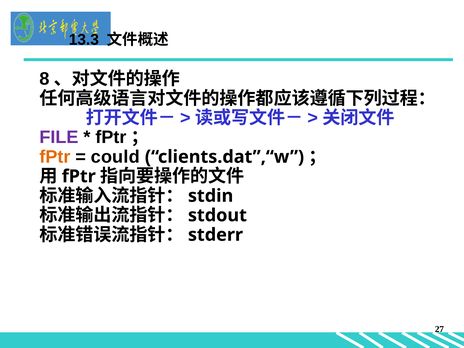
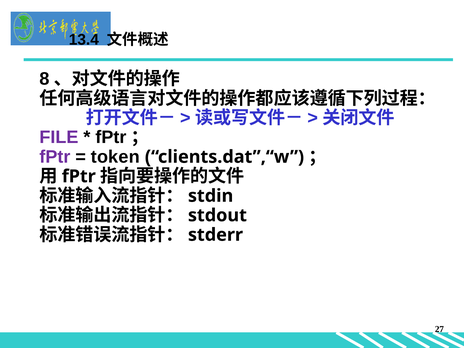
13.3: 13.3 -> 13.4
fPtr at (55, 157) colour: orange -> purple
could: could -> token
